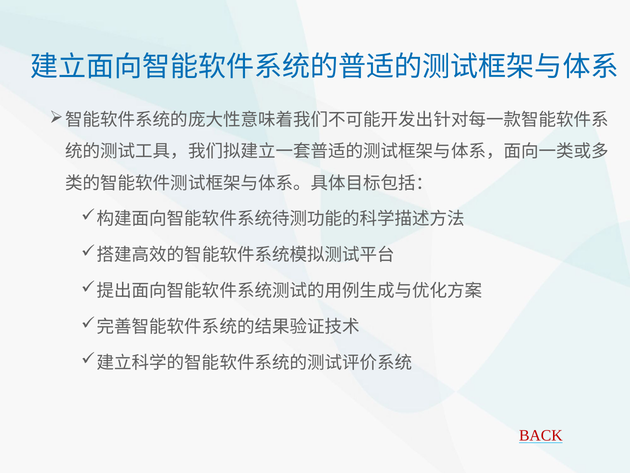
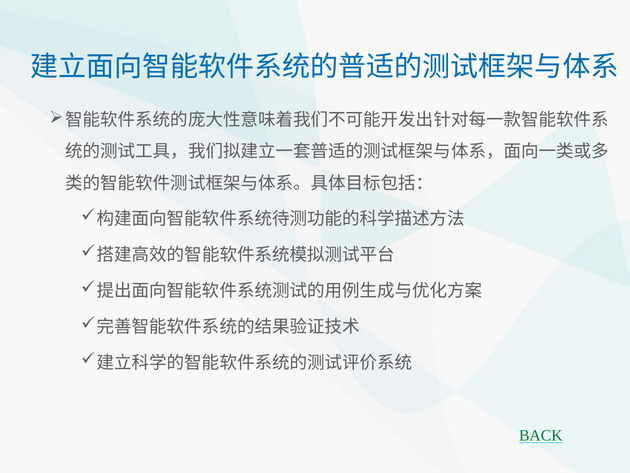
BACK colour: red -> green
